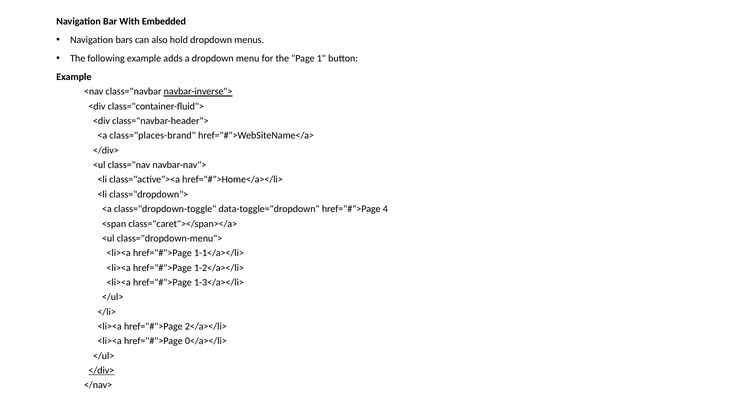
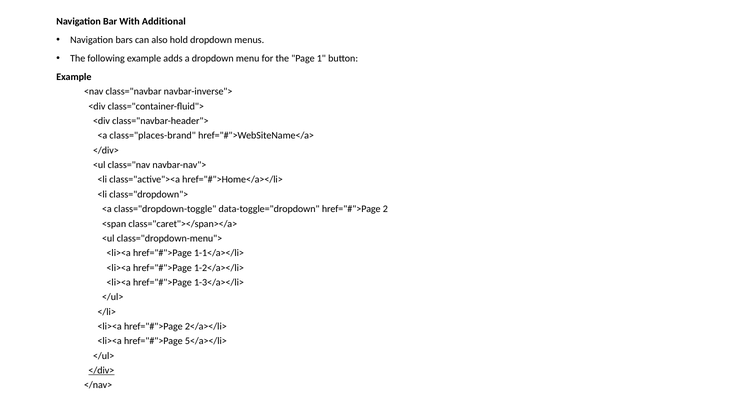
Embedded: Embedded -> Additional
navbar-inverse"> underline: present -> none
4: 4 -> 2
0</a></li>: 0</a></li> -> 5</a></li>
